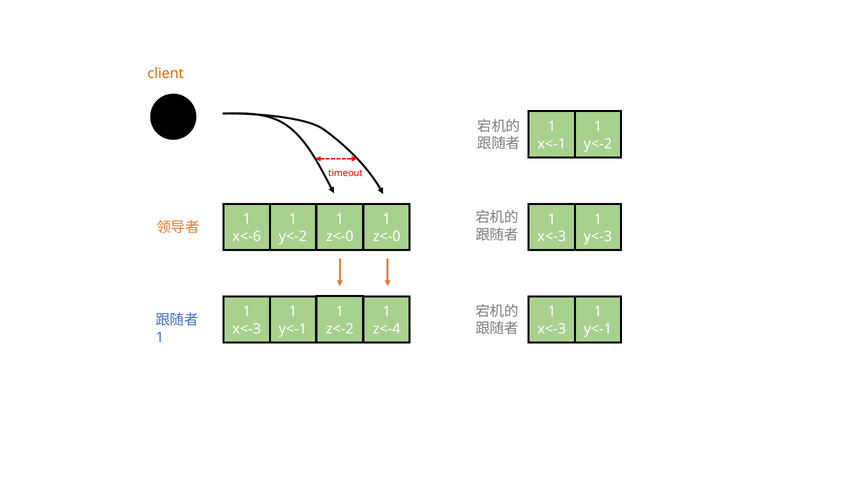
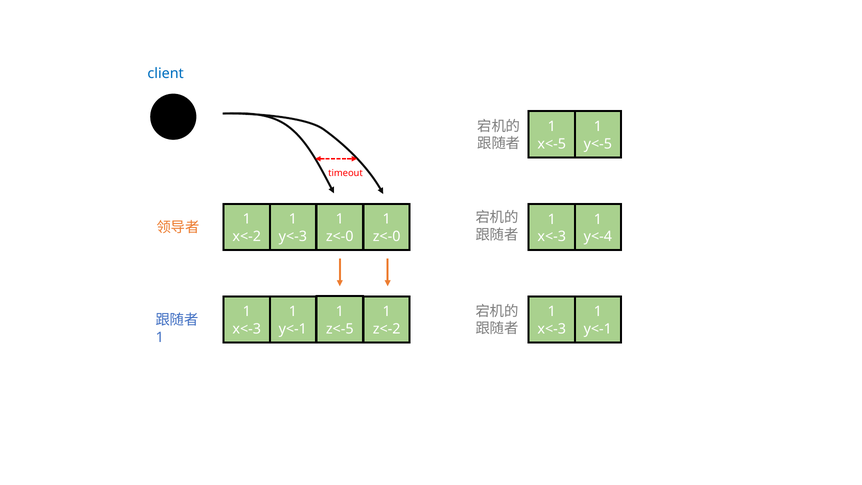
client colour: orange -> blue
x<-1: x<-1 -> x<-5
y<-2 at (598, 144): y<-2 -> y<-5
x<-6: x<-6 -> x<-2
y<-2 at (293, 236): y<-2 -> y<-3
y<-3: y<-3 -> y<-4
z<-2: z<-2 -> z<-5
z<-4: z<-4 -> z<-2
